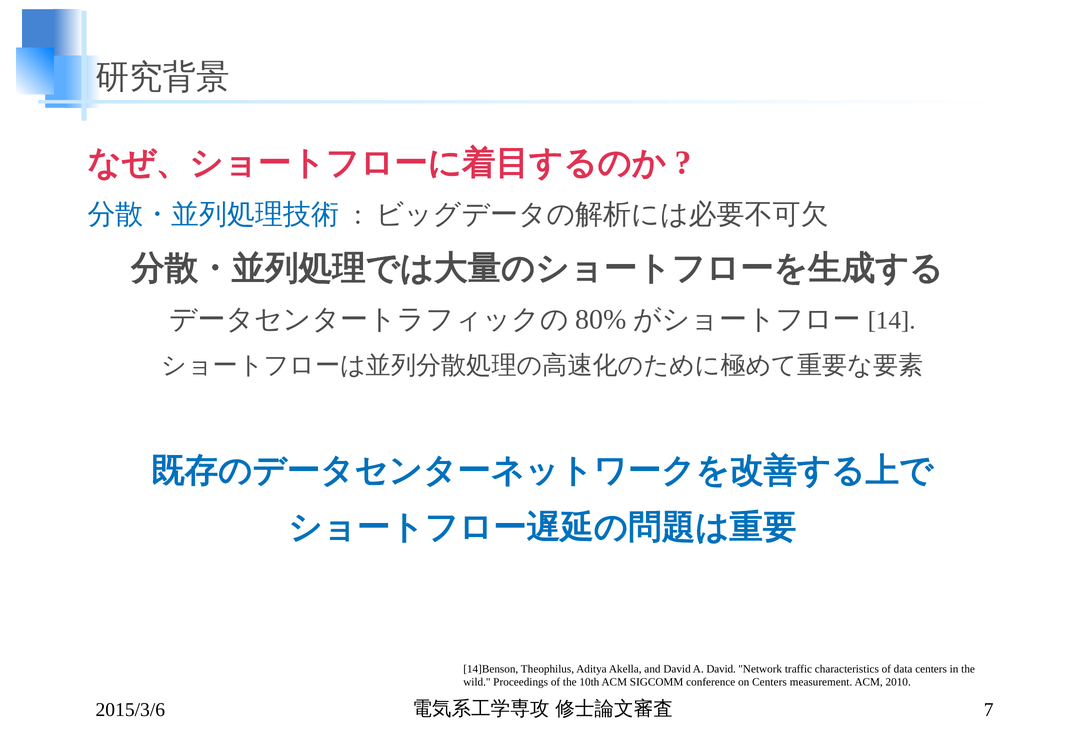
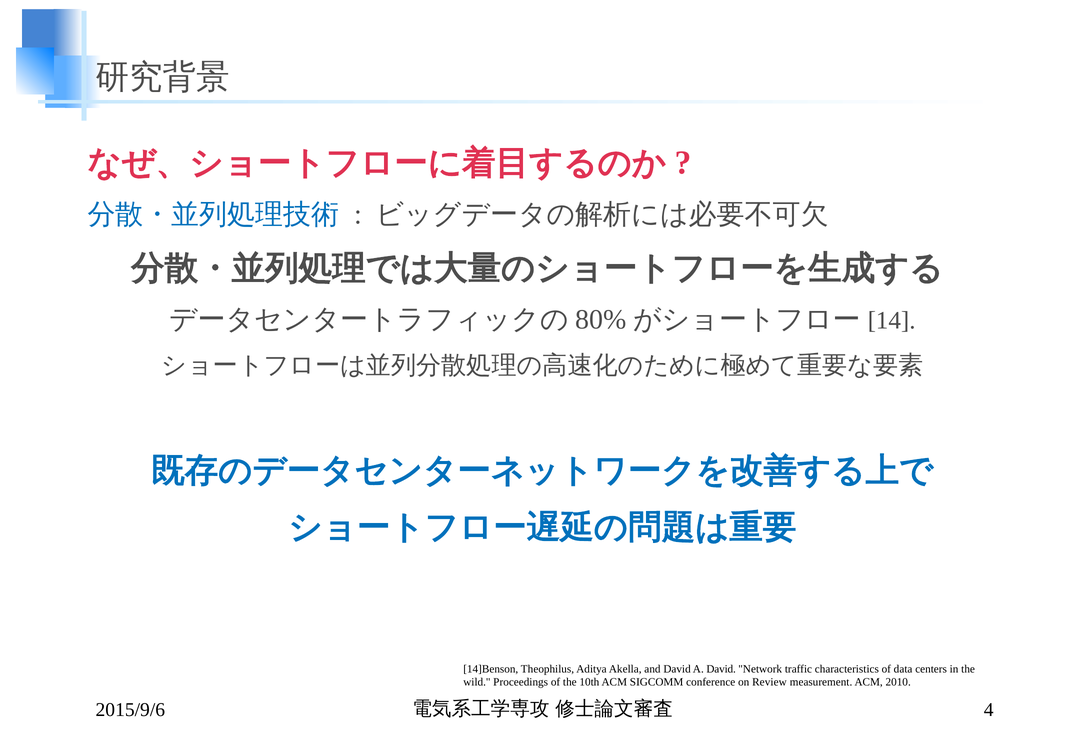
on Centers: Centers -> Review
2015/3/6: 2015/3/6 -> 2015/9/6
7: 7 -> 4
